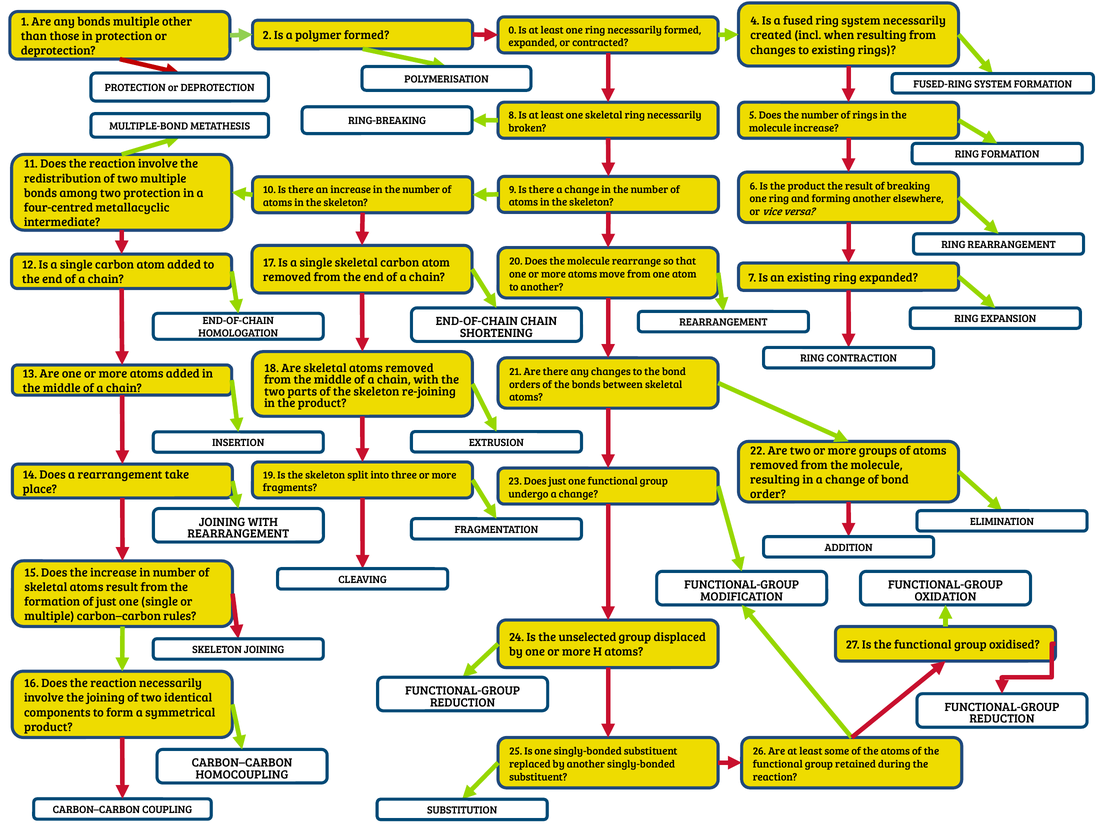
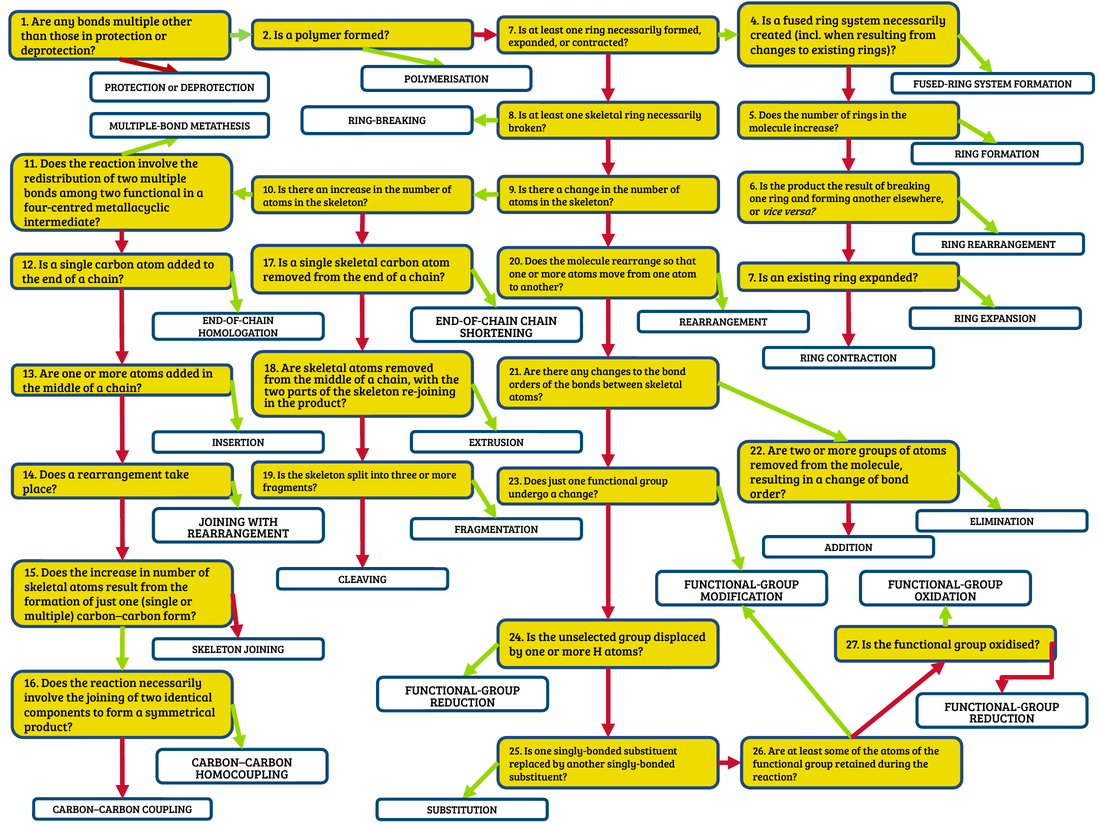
formed 0: 0 -> 7
two protection: protection -> functional
carbon–carbon rules: rules -> form
